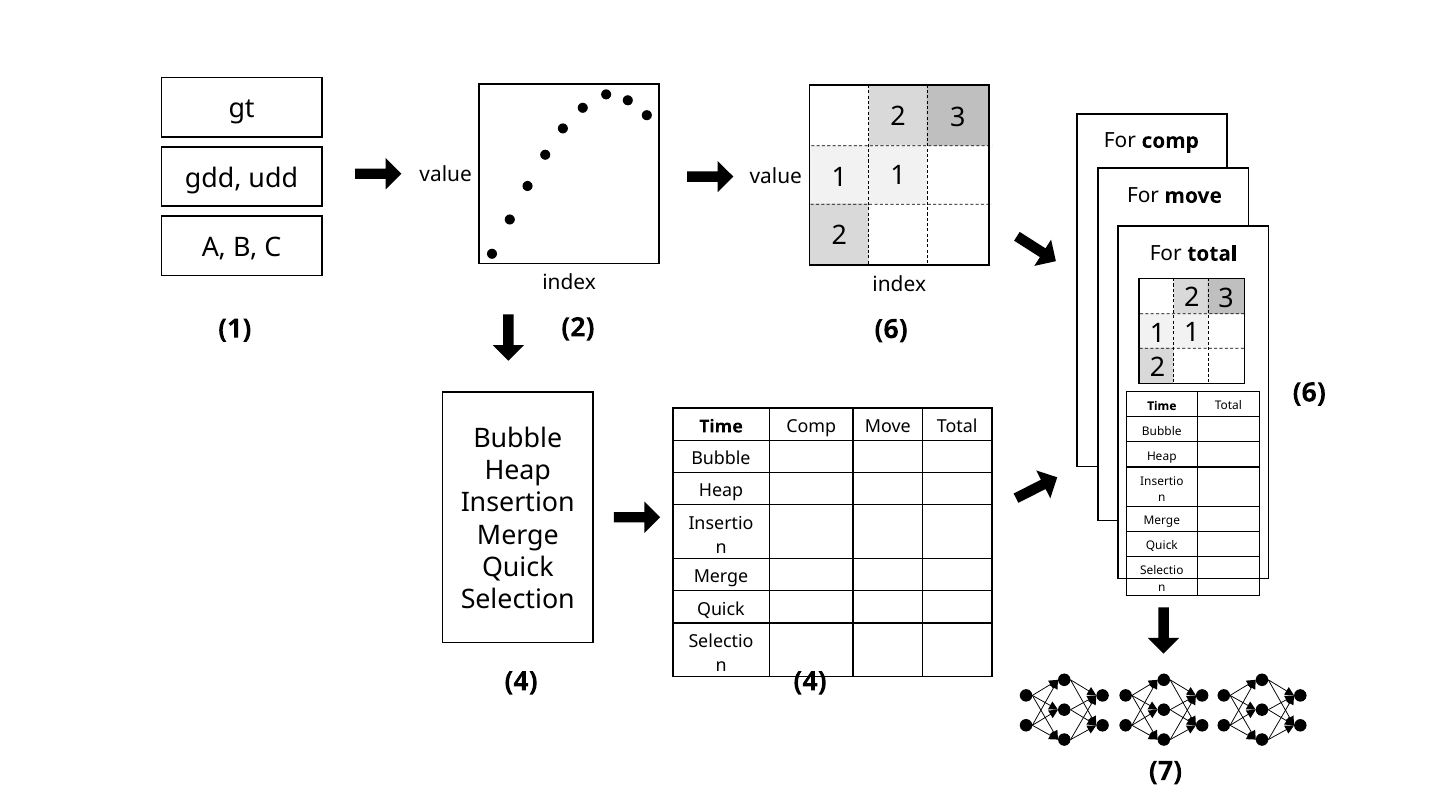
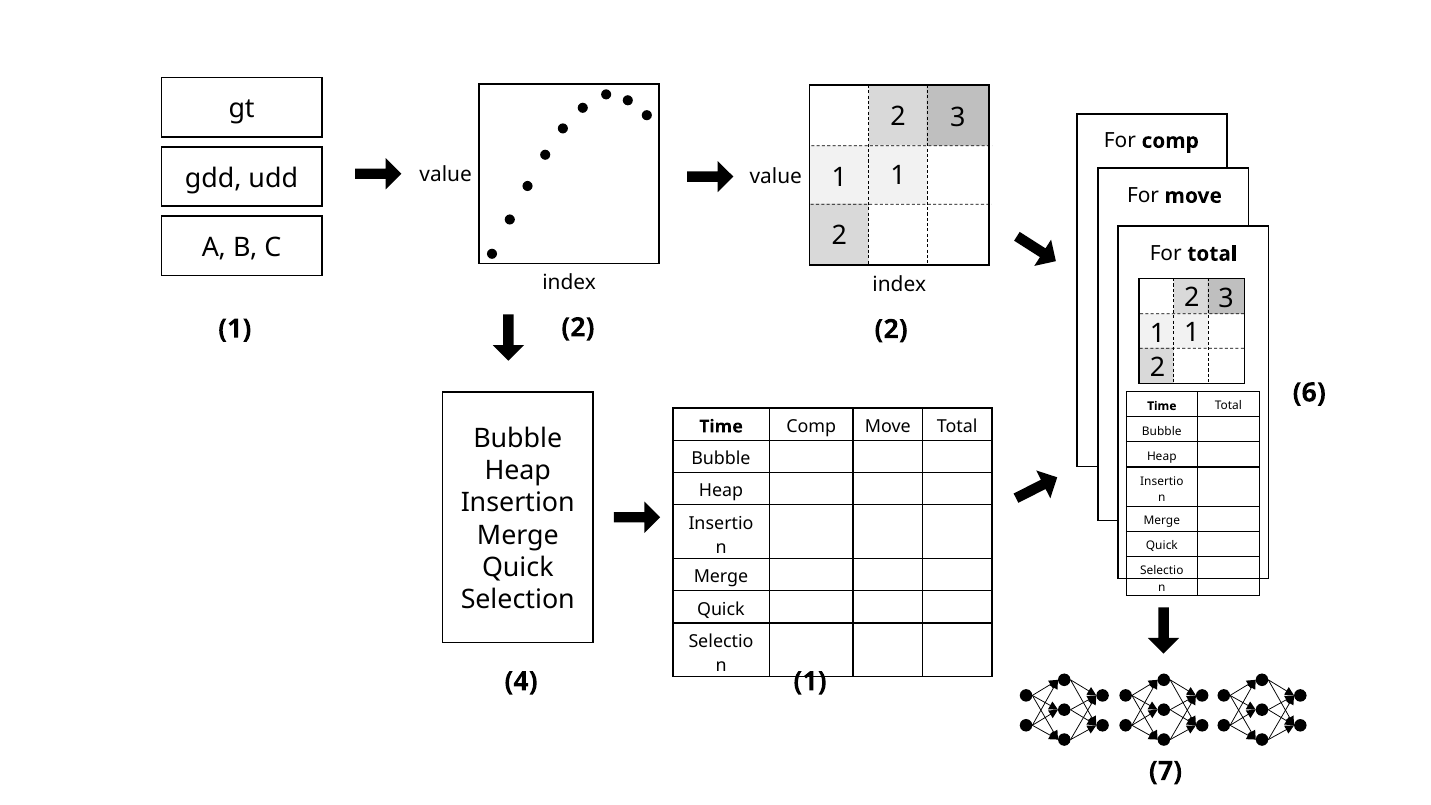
2 6: 6 -> 2
4 4: 4 -> 1
